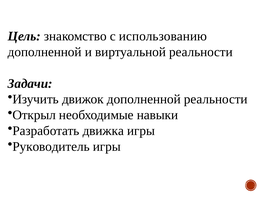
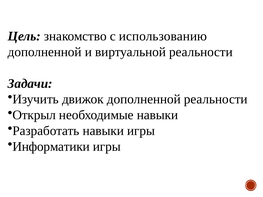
Разработать движка: движка -> навыки
Руководитель: Руководитель -> Информатики
